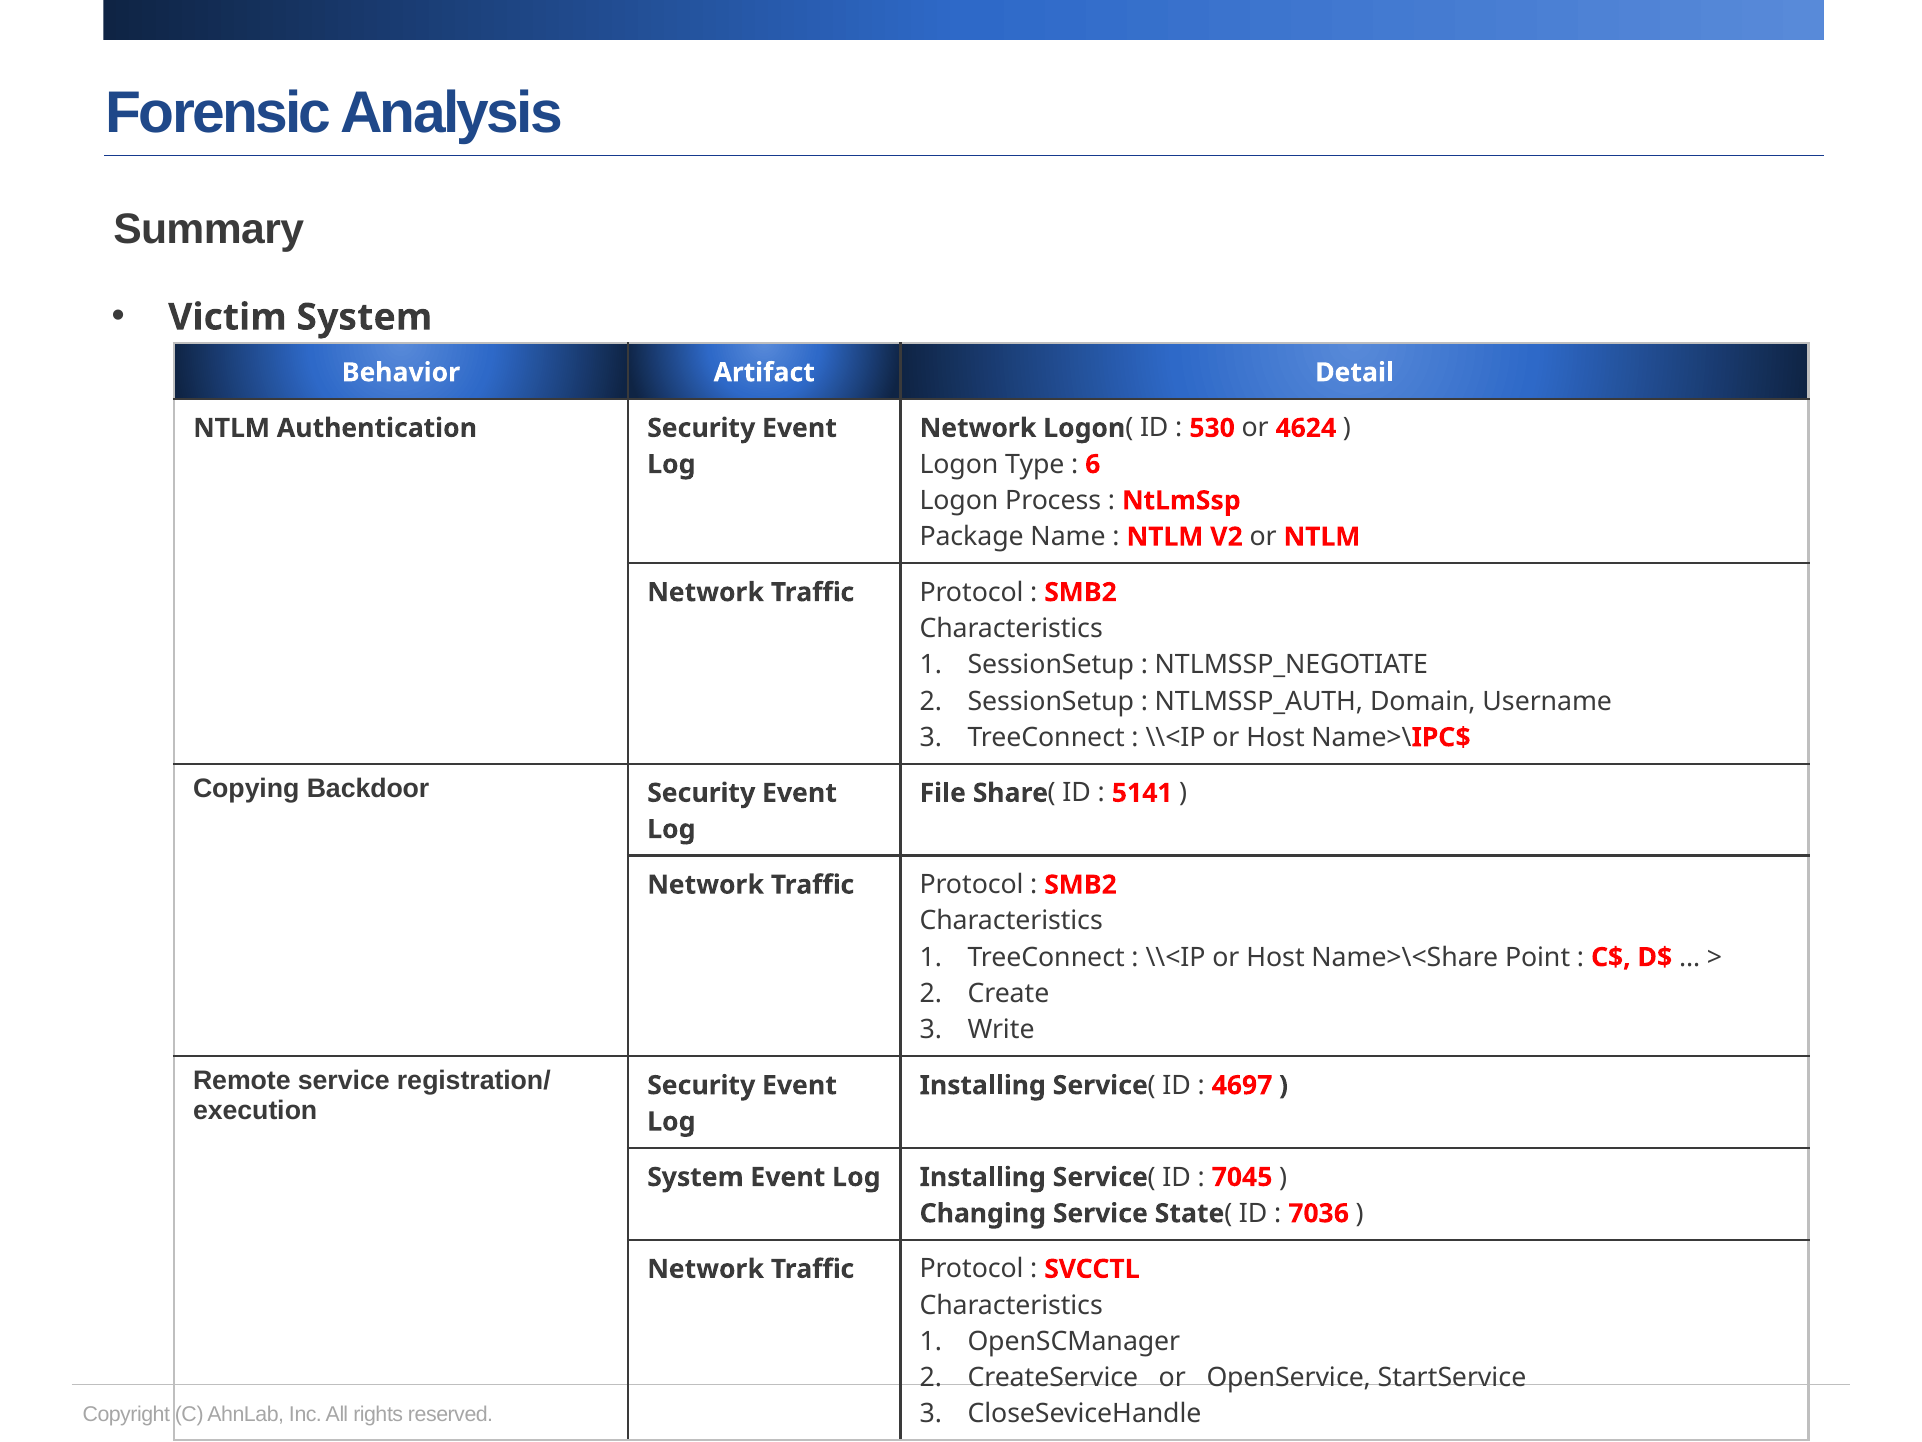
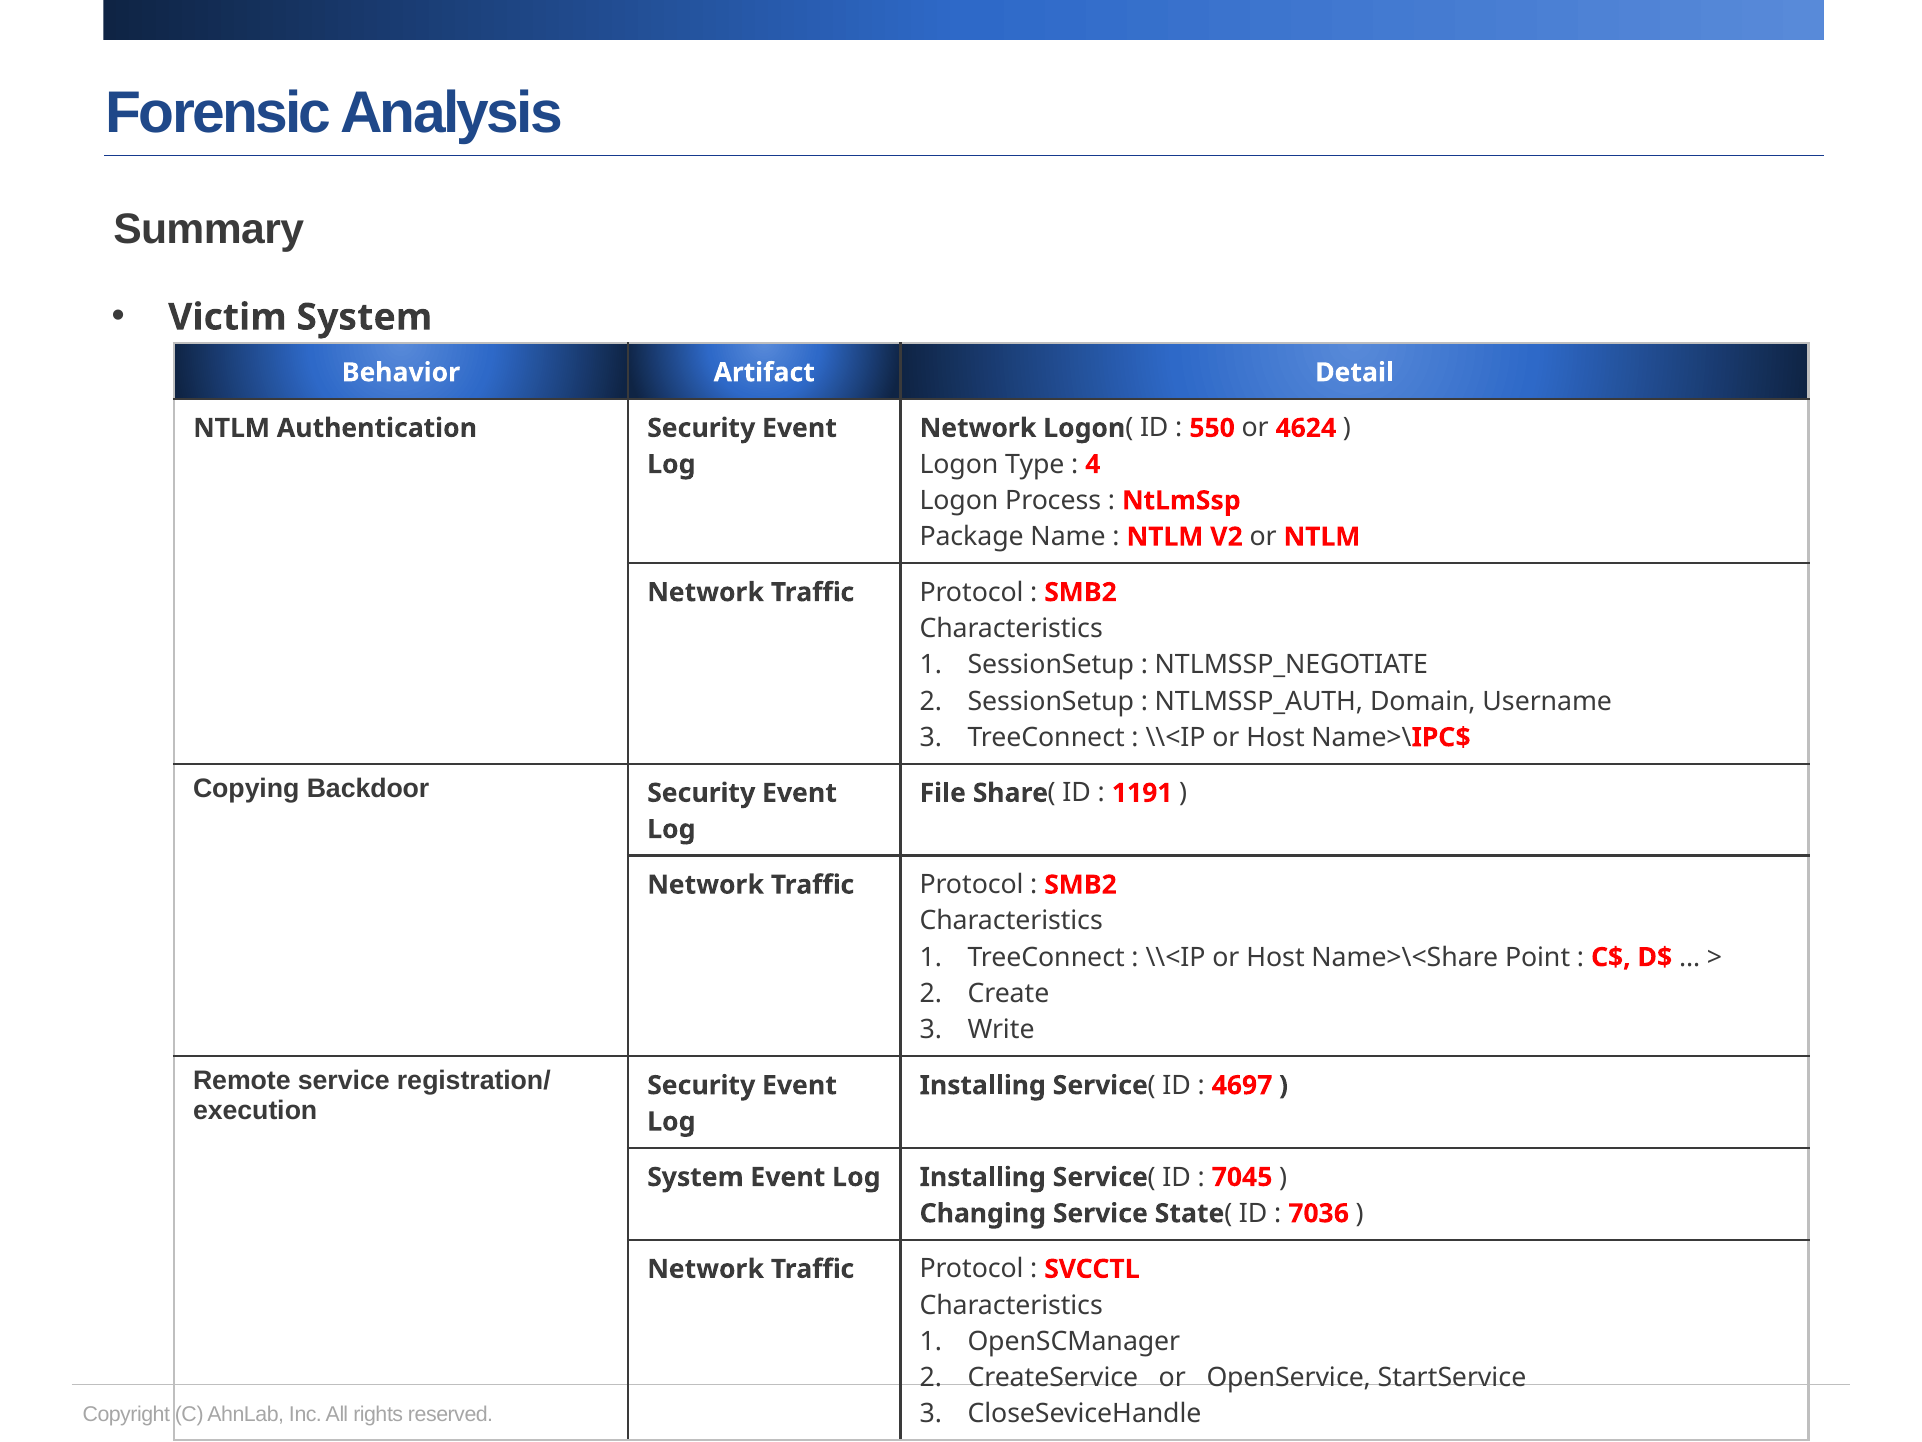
530: 530 -> 550
6: 6 -> 4
5141: 5141 -> 1191
